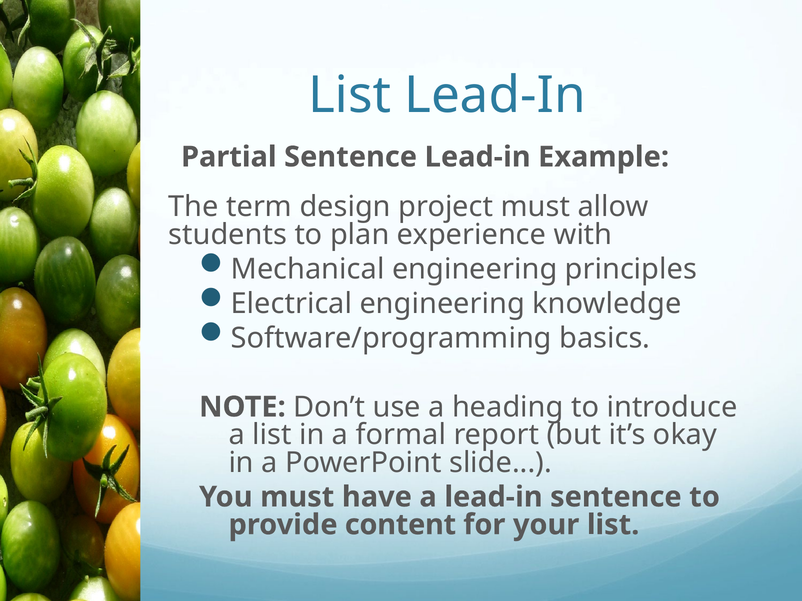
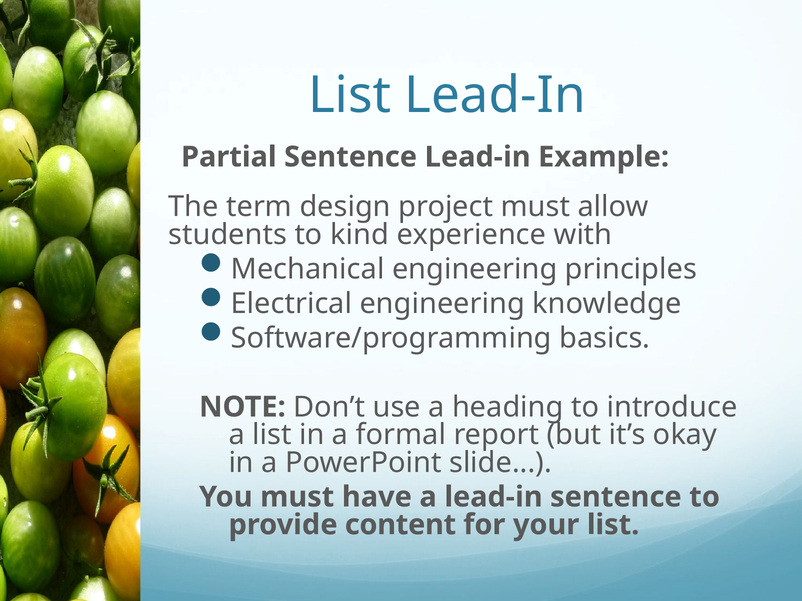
plan: plan -> kind
